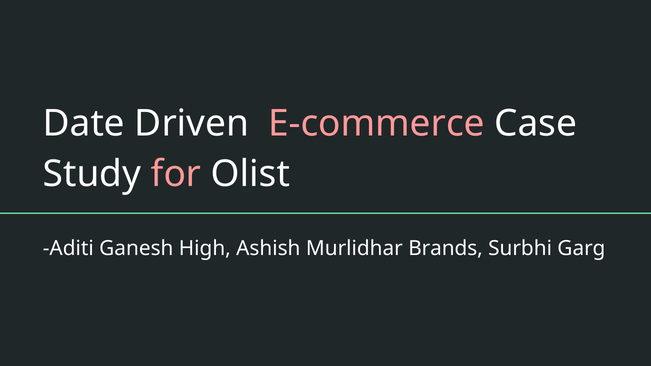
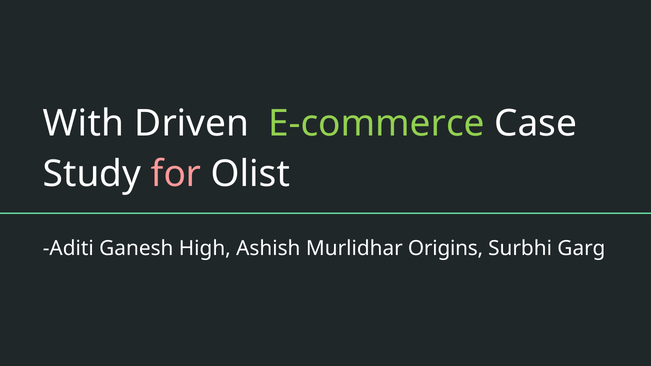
Date: Date -> With
E-commerce colour: pink -> light green
Brands: Brands -> Origins
